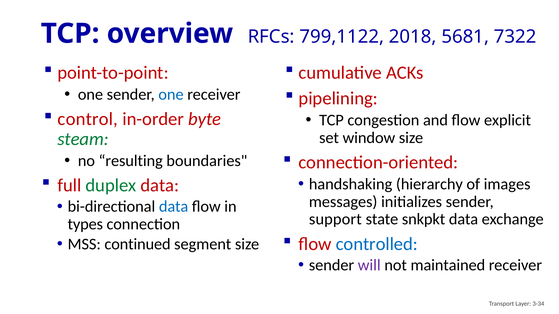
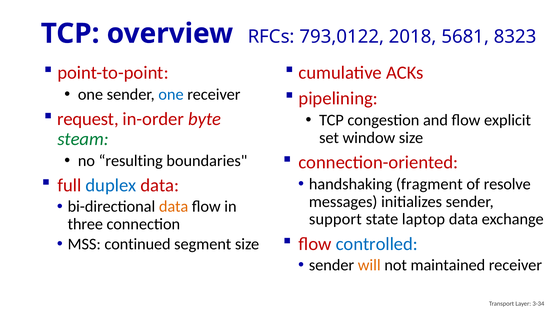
799,1122: 799,1122 -> 793,0122
7322: 7322 -> 8323
control: control -> request
duplex colour: green -> blue
hierarchy: hierarchy -> fragment
images: images -> resolve
data at (174, 207) colour: blue -> orange
snkpkt: snkpkt -> laptop
types: types -> three
will colour: purple -> orange
